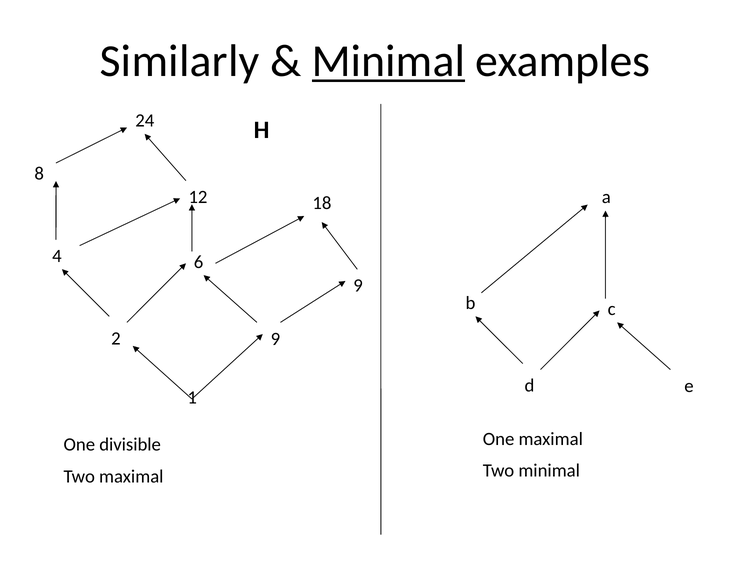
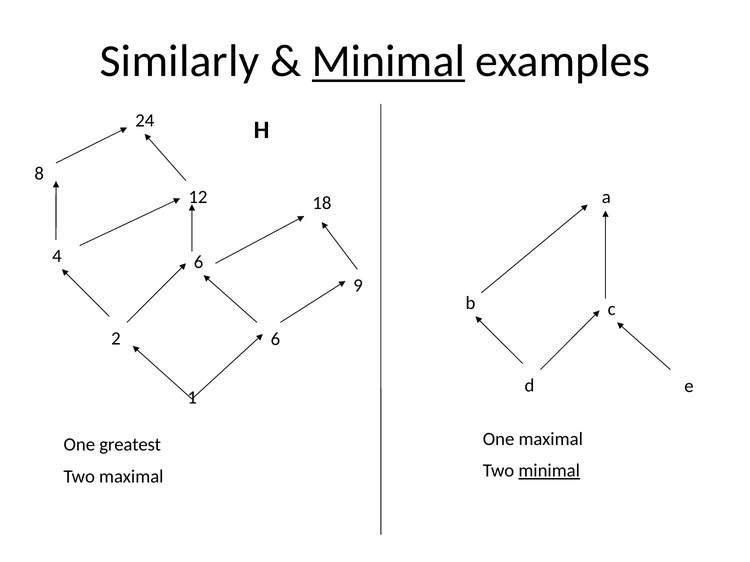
2 9: 9 -> 6
divisible: divisible -> greatest
minimal at (549, 471) underline: none -> present
